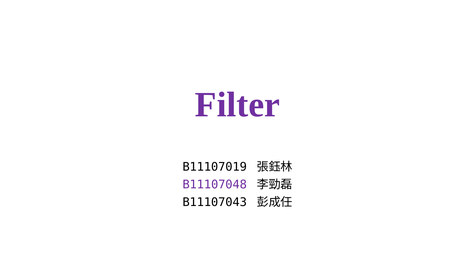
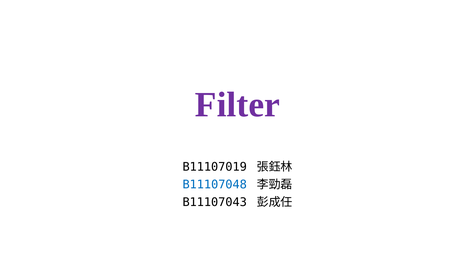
B11107048 colour: purple -> blue
